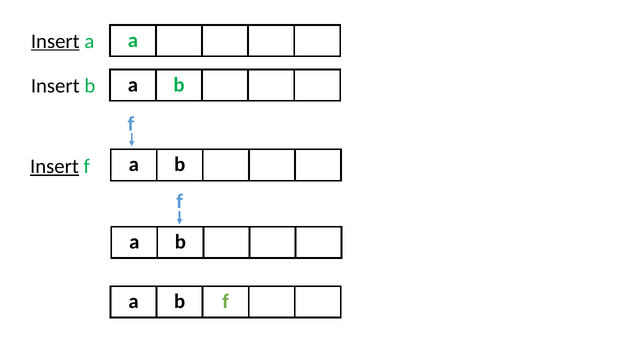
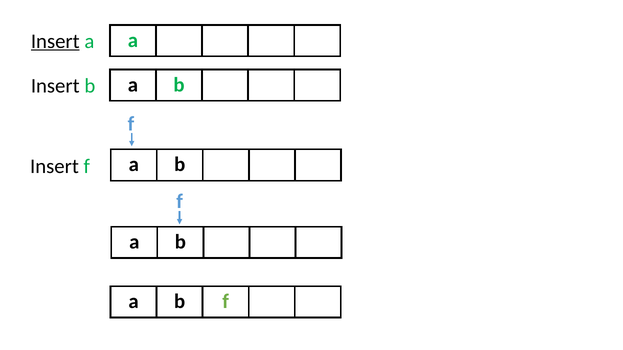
Insert at (54, 167) underline: present -> none
